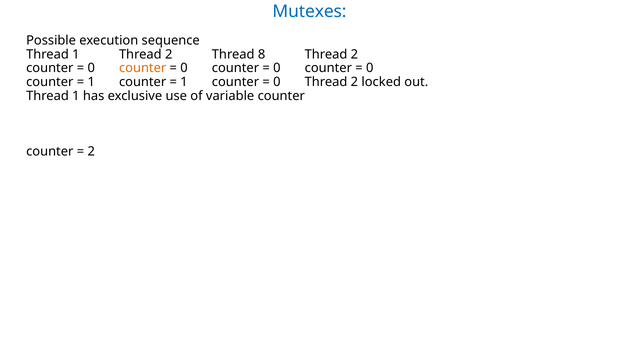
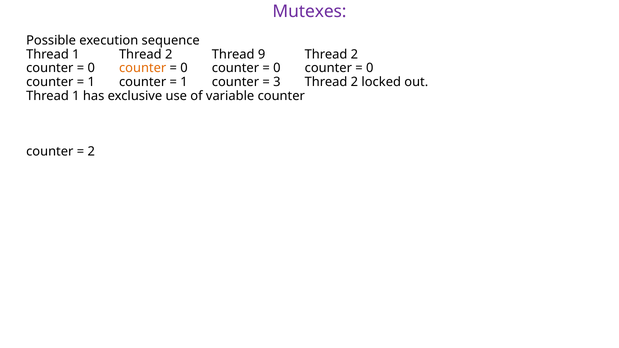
Mutexes colour: blue -> purple
8: 8 -> 9
0 at (277, 82): 0 -> 3
